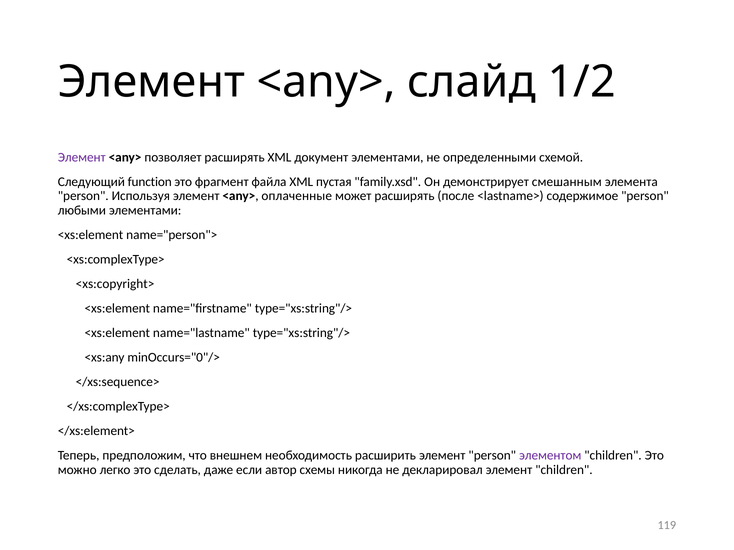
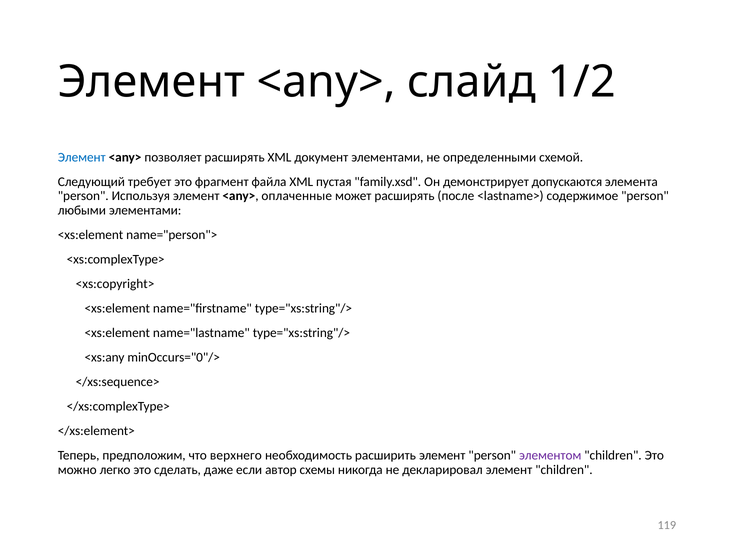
Элемент at (82, 157) colour: purple -> blue
function: function -> требует
смешанным: смешанным -> допускаются
внешнем: внешнем -> верхнего
